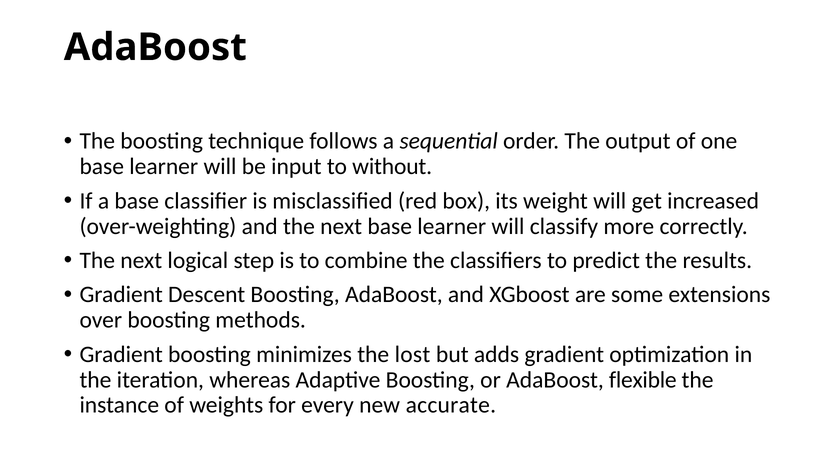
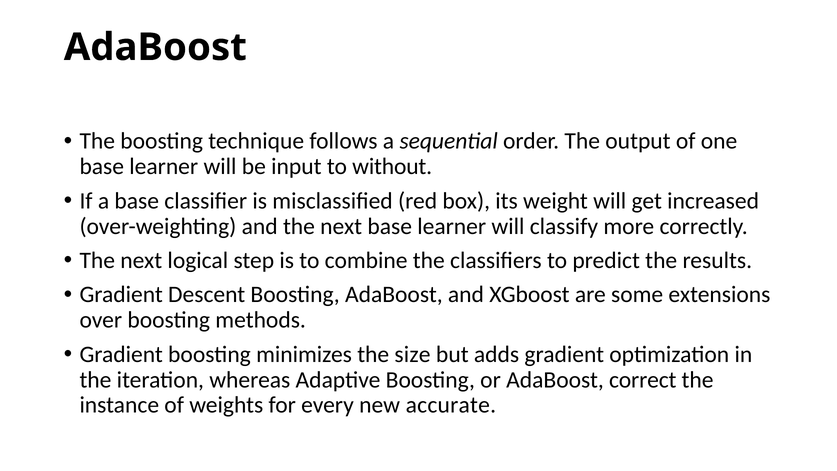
lost: lost -> size
flexible: flexible -> correct
